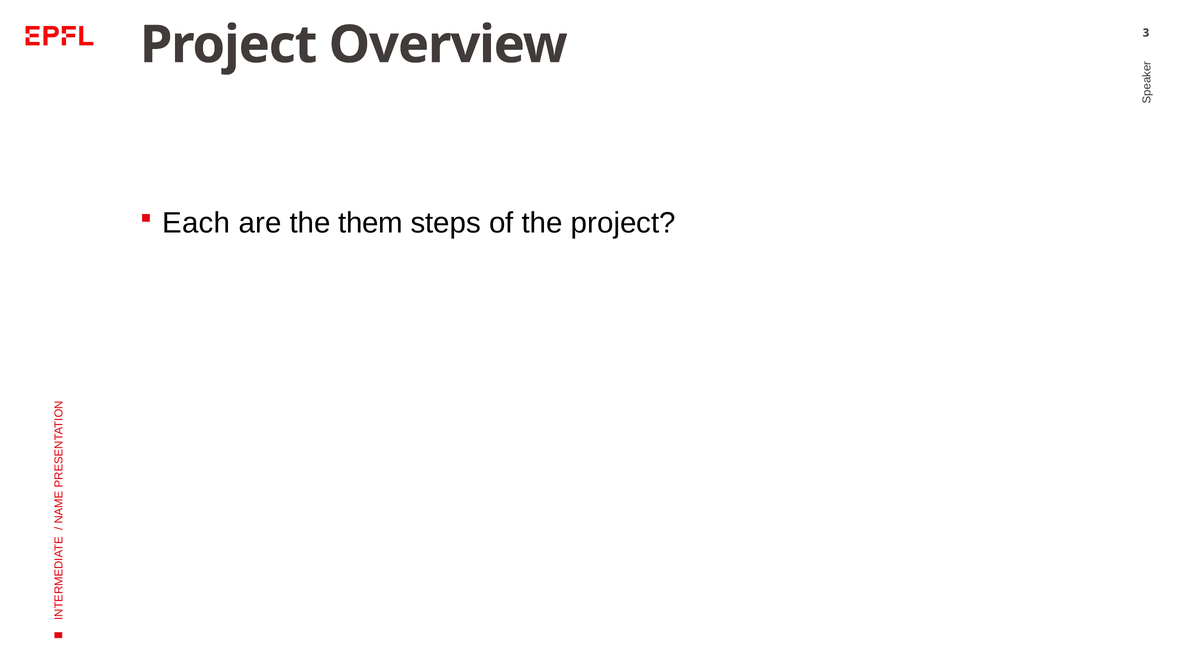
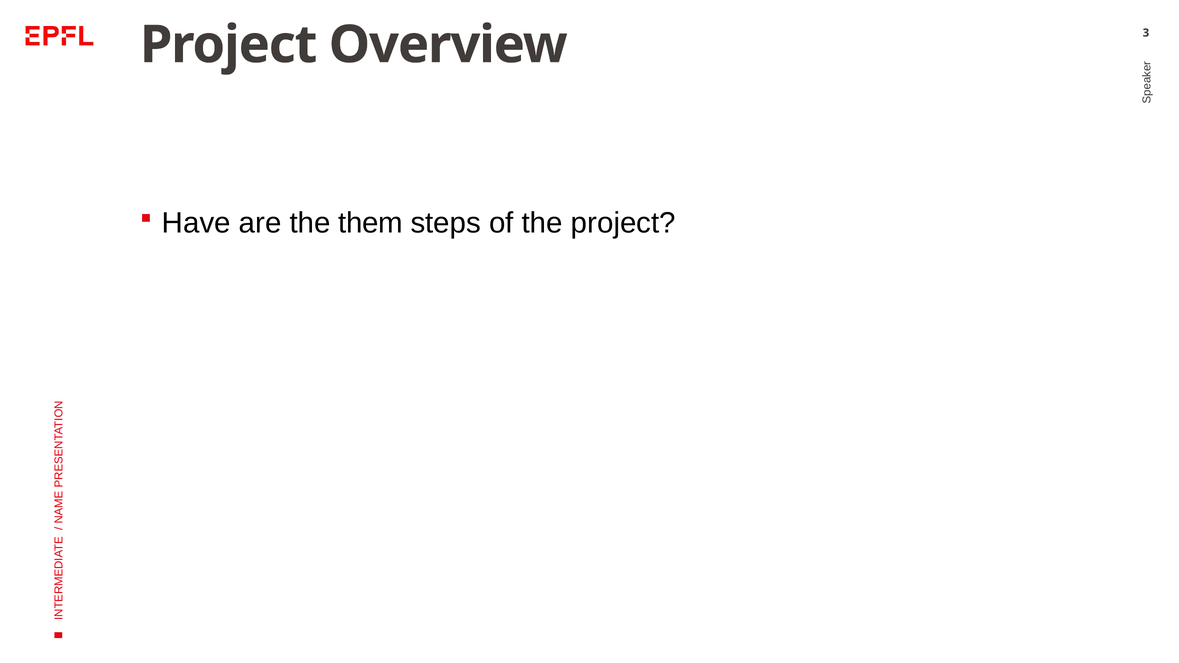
Each: Each -> Have
